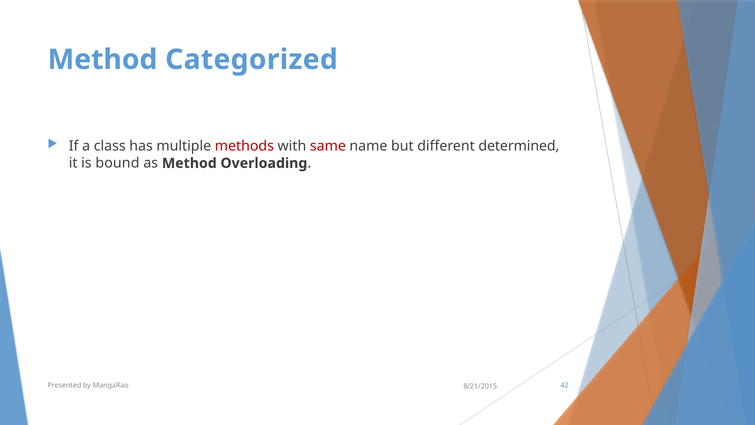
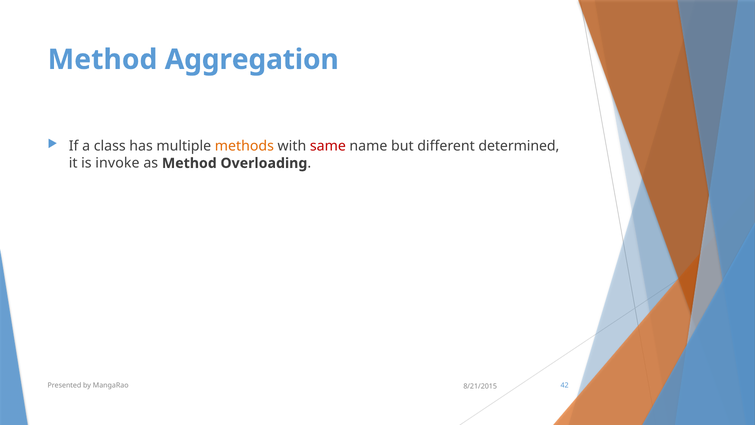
Categorized: Categorized -> Aggregation
methods colour: red -> orange
bound: bound -> invoke
